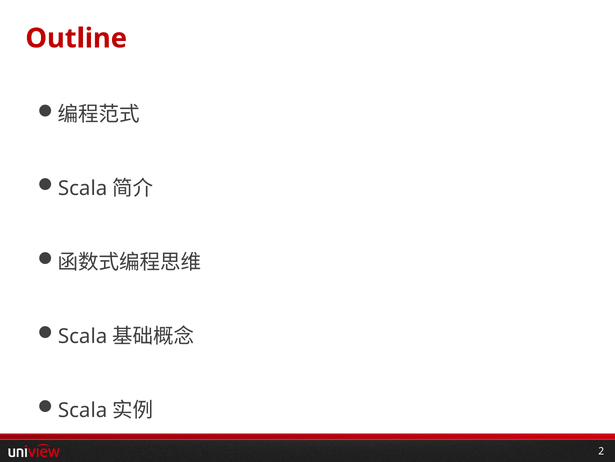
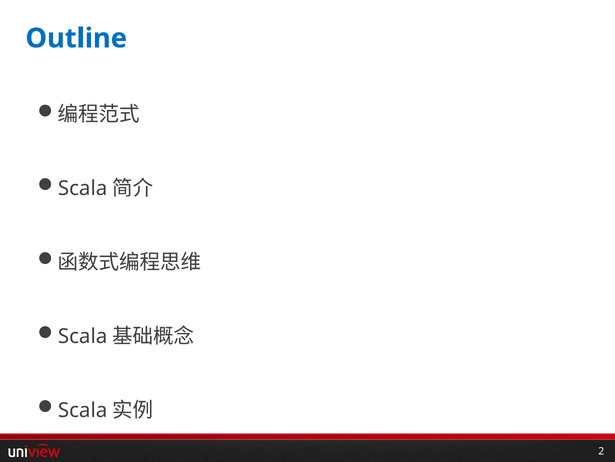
Outline colour: red -> blue
